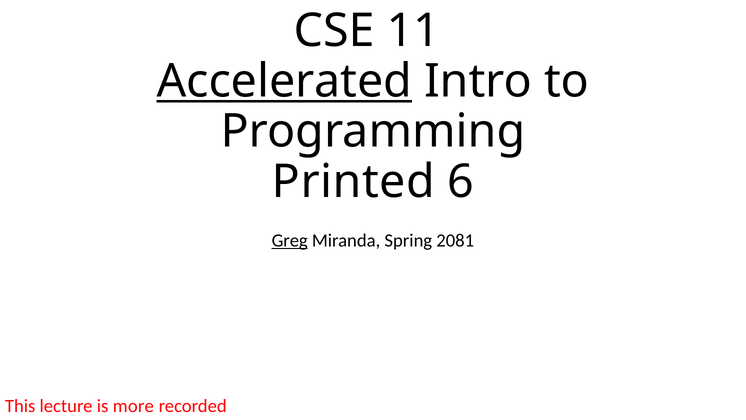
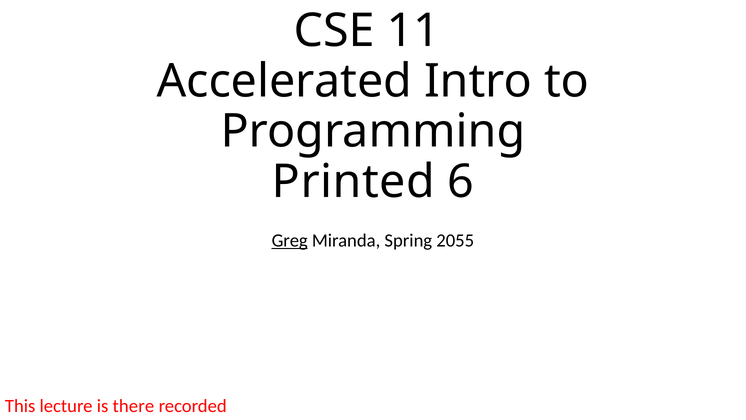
Accelerated underline: present -> none
2081: 2081 -> 2055
more: more -> there
